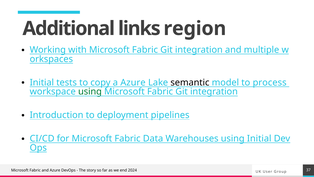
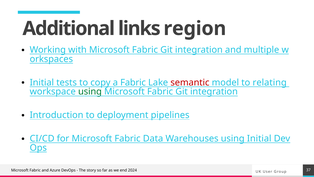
a Azure: Azure -> Fabric
semantic colour: black -> red
process: process -> relating
